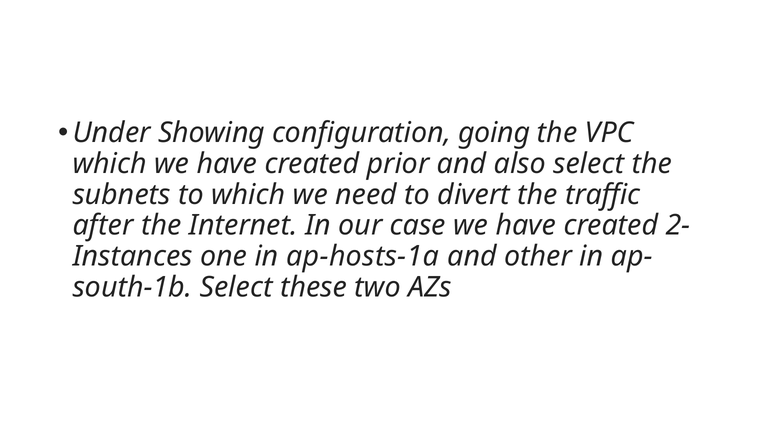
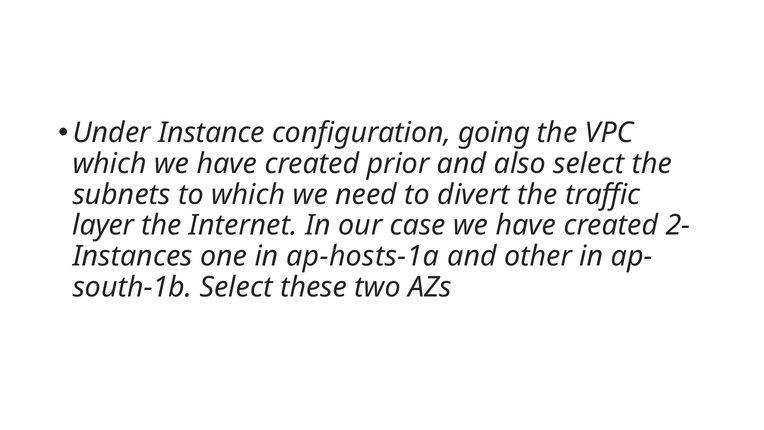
Showing: Showing -> Instance
after: after -> layer
